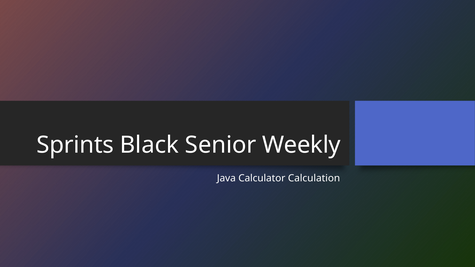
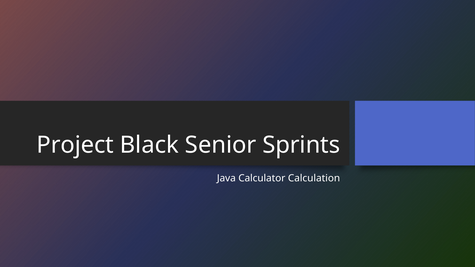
Sprints: Sprints -> Project
Weekly: Weekly -> Sprints
